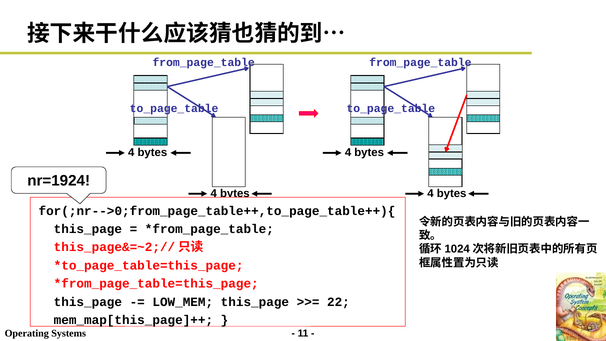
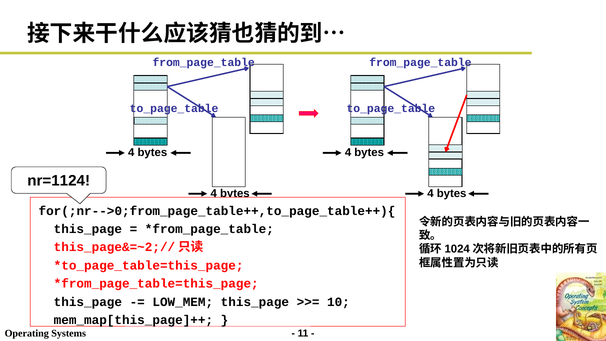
nr=1924: nr=1924 -> nr=1124
22: 22 -> 10
